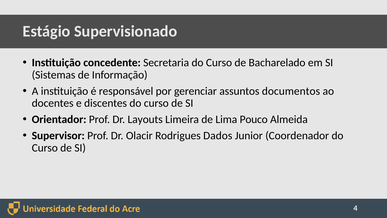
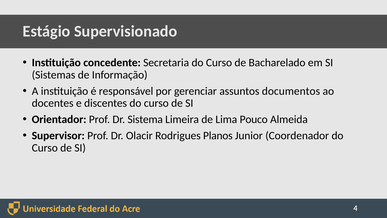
Layouts: Layouts -> Sistema
Dados: Dados -> Planos
